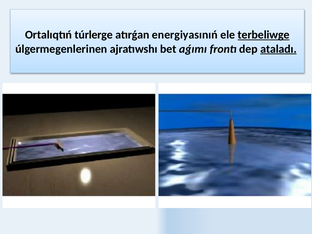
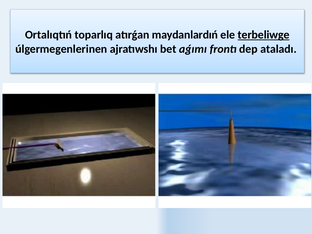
túrlerge: túrlerge -> toparlıq
energiyasınıń: energiyasınıń -> maydanlardıń
ataladı underline: present -> none
